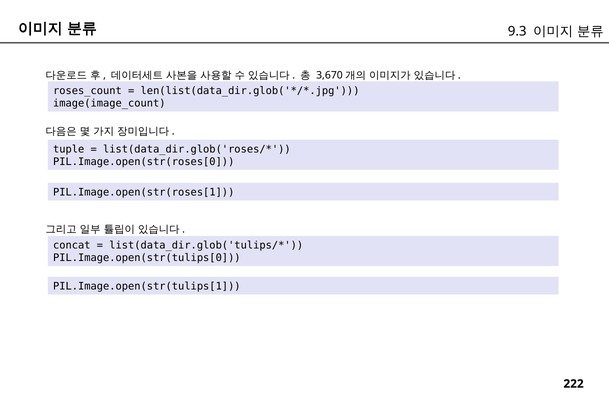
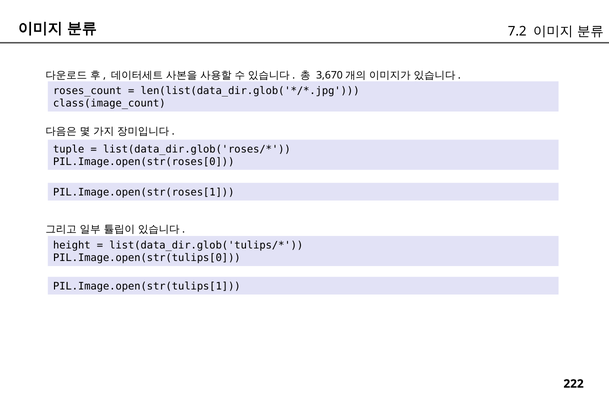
9.3: 9.3 -> 7.2
image(image_count: image(image_count -> class(image_count
concat: concat -> height
